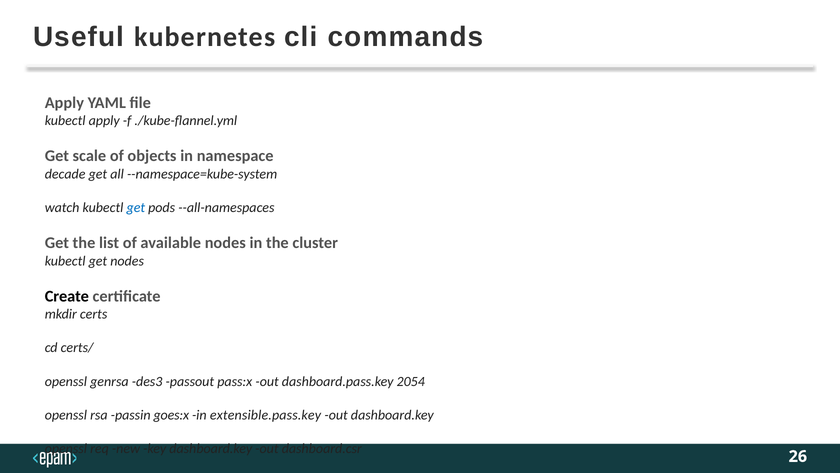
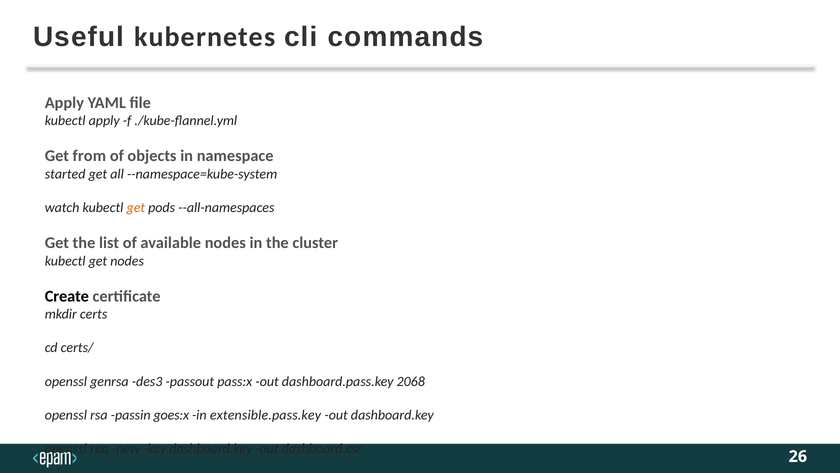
scale: scale -> from
decade: decade -> started
get at (136, 207) colour: blue -> orange
2054: 2054 -> 2068
